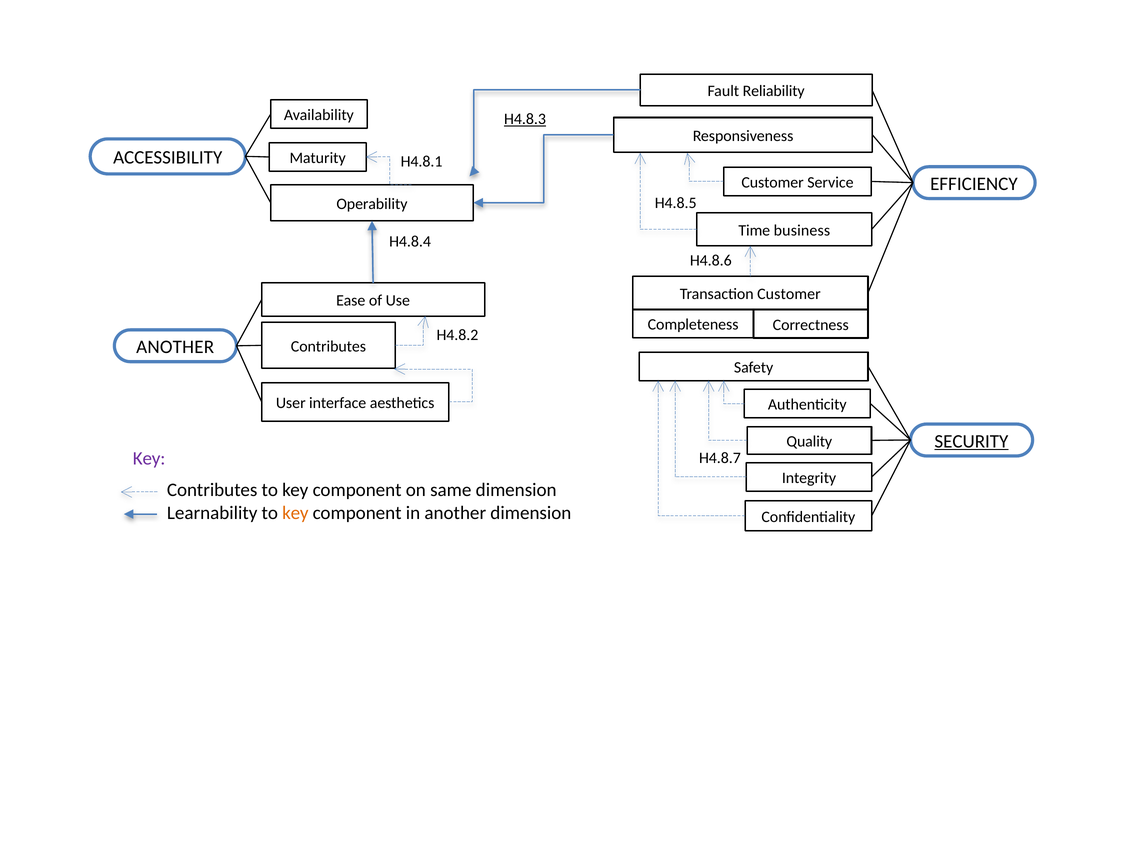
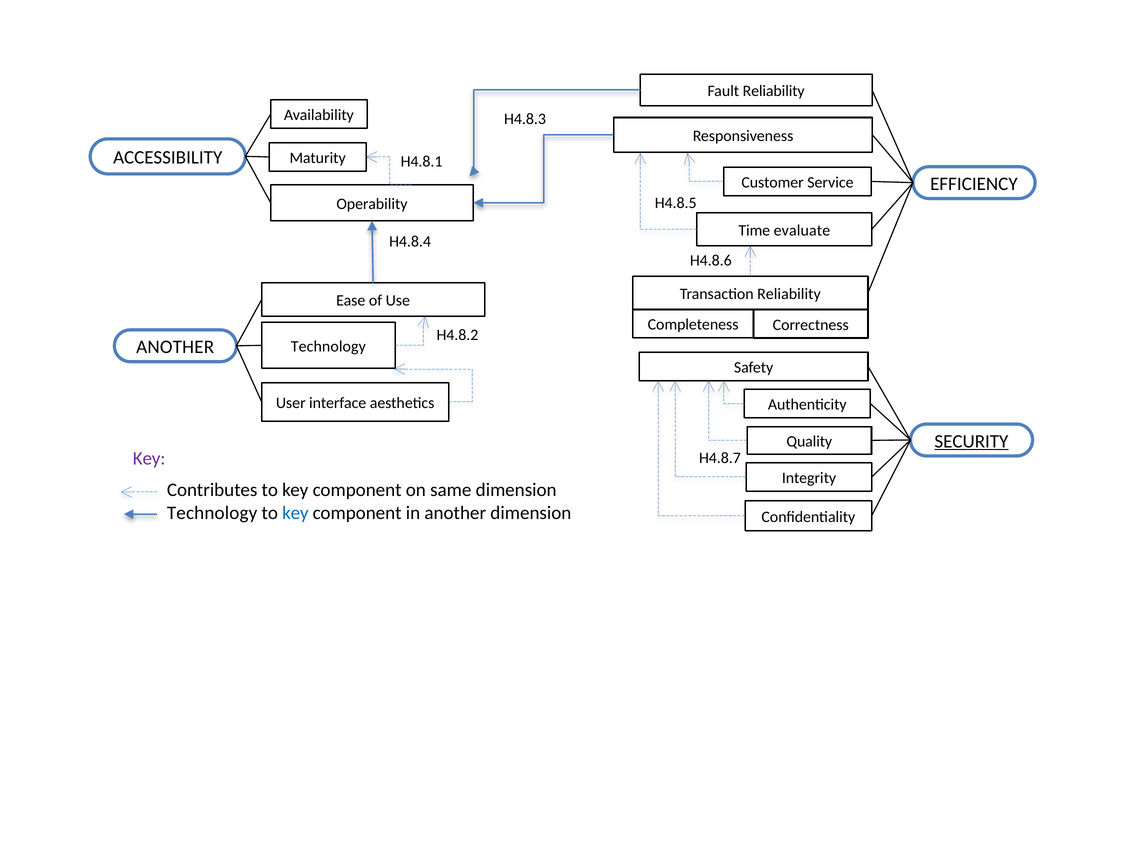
H4.8.3 underline: present -> none
business: business -> evaluate
Transaction Customer: Customer -> Reliability
Contributes at (328, 346): Contributes -> Technology
Learnability at (212, 513): Learnability -> Technology
key at (295, 513) colour: orange -> blue
